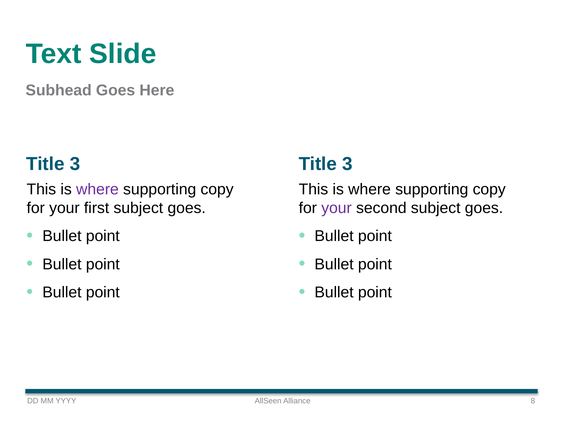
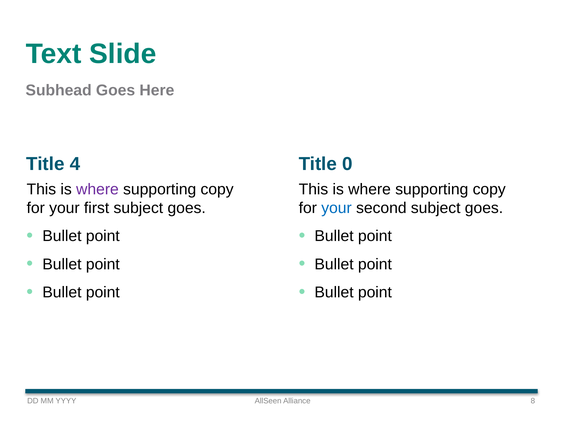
3 at (75, 164): 3 -> 4
3 at (347, 164): 3 -> 0
your at (337, 208) colour: purple -> blue
